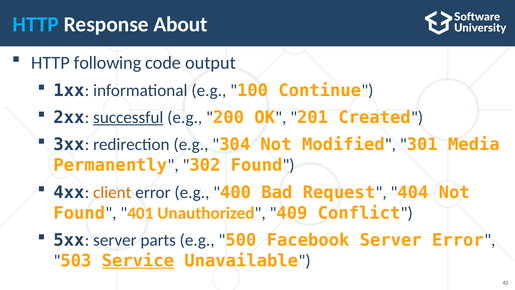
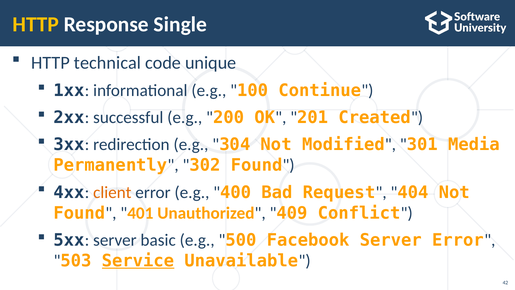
HTTP at (36, 24) colour: light blue -> yellow
About: About -> Single
following: following -> technical
output: output -> unique
successful underline: present -> none
parts: parts -> basic
